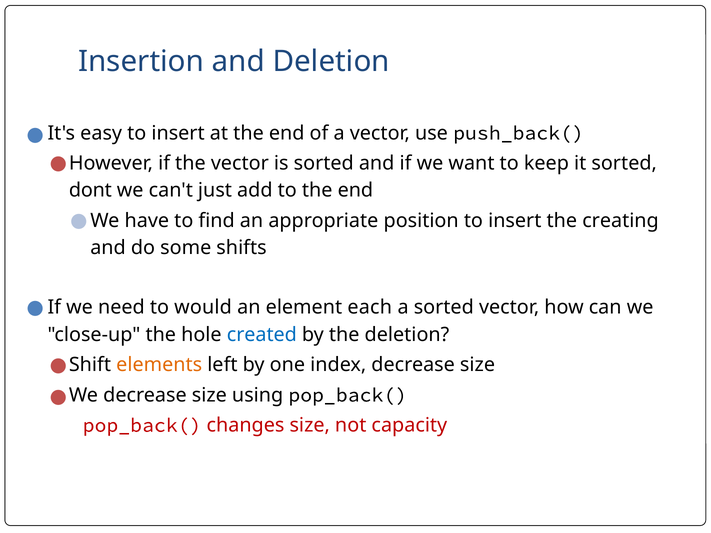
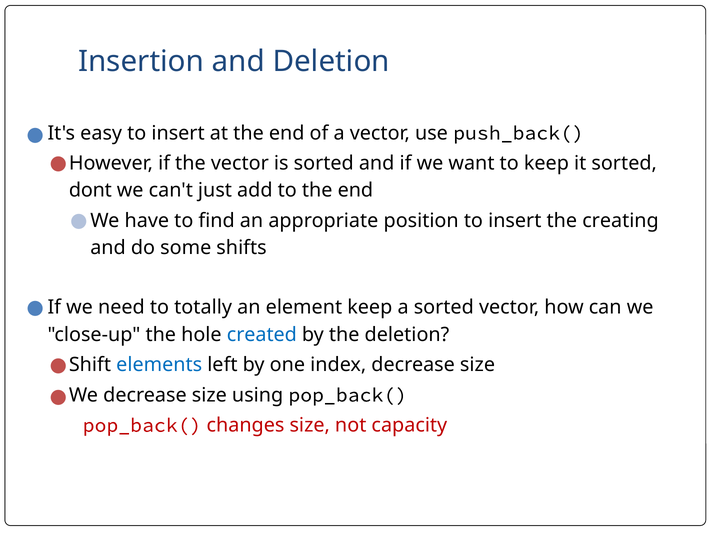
would: would -> totally
element each: each -> keep
elements colour: orange -> blue
